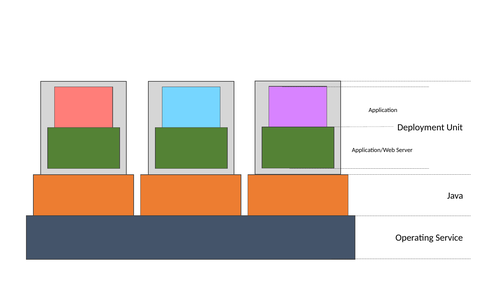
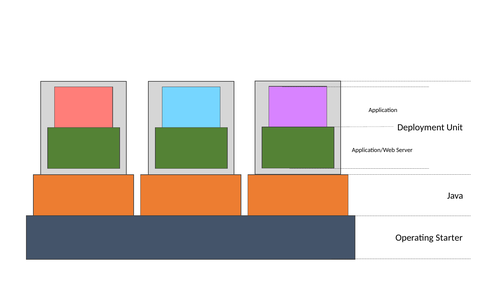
Service: Service -> Starter
